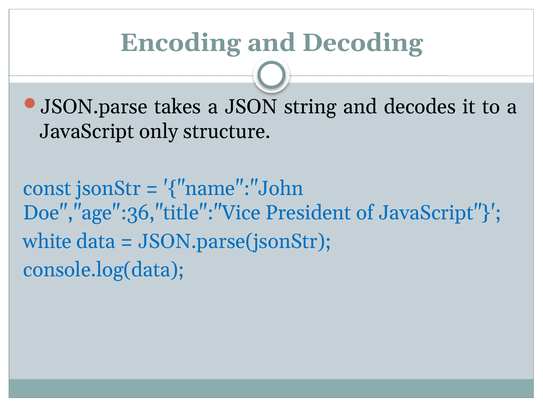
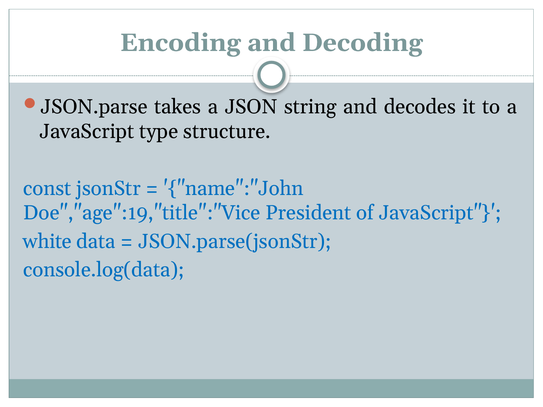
only: only -> type
Doe","age":36,"title":"Vice: Doe","age":36,"title":"Vice -> Doe","age":19,"title":"Vice
